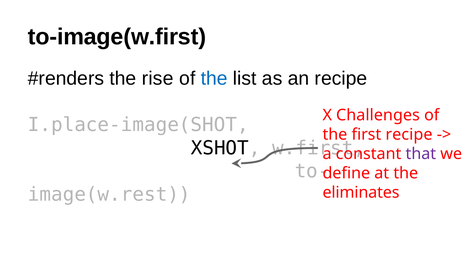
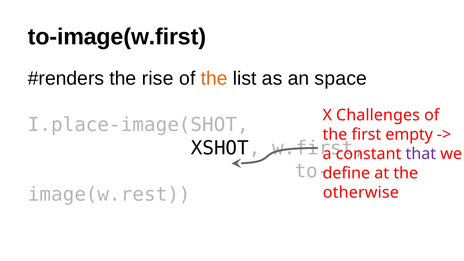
the at (214, 78) colour: blue -> orange
an recipe: recipe -> space
first recipe: recipe -> empty
eliminates: eliminates -> otherwise
